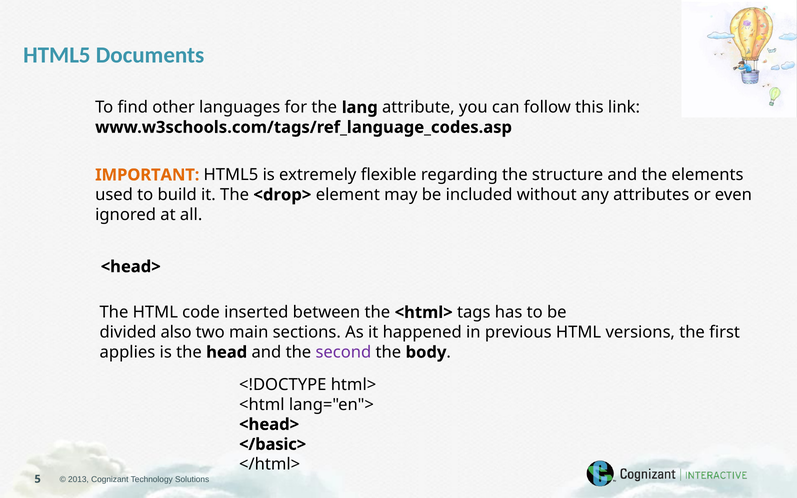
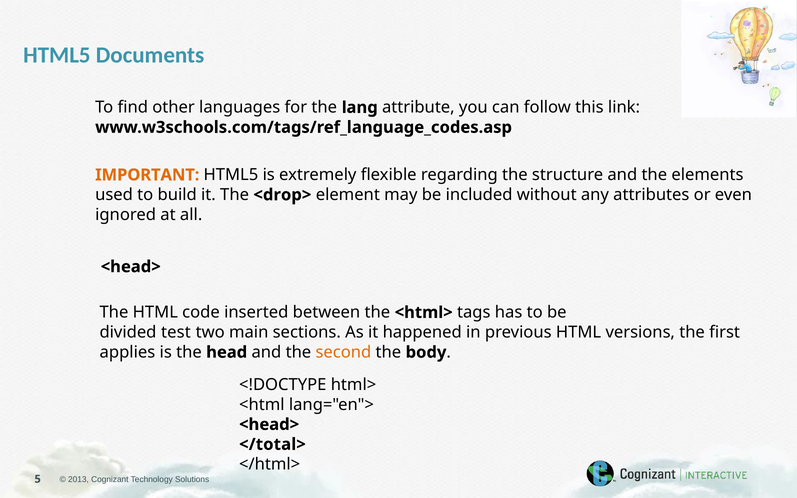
also: also -> test
second colour: purple -> orange
</basic>: </basic> -> </total>
